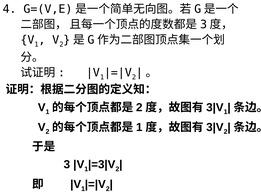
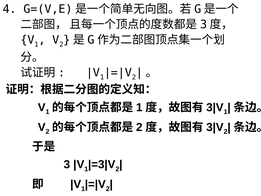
2 at (139, 107): 2 -> 1
1 at (139, 127): 1 -> 2
